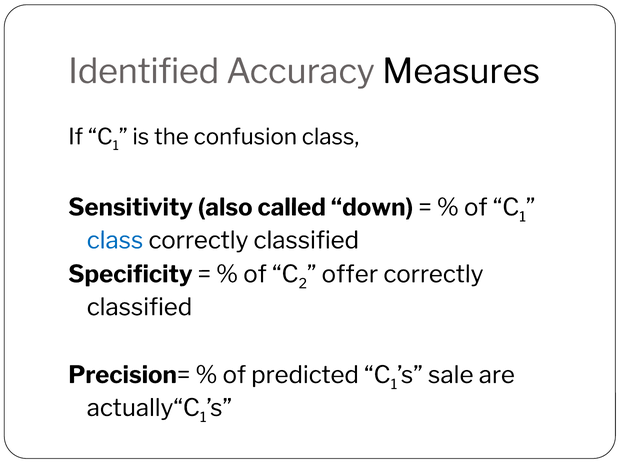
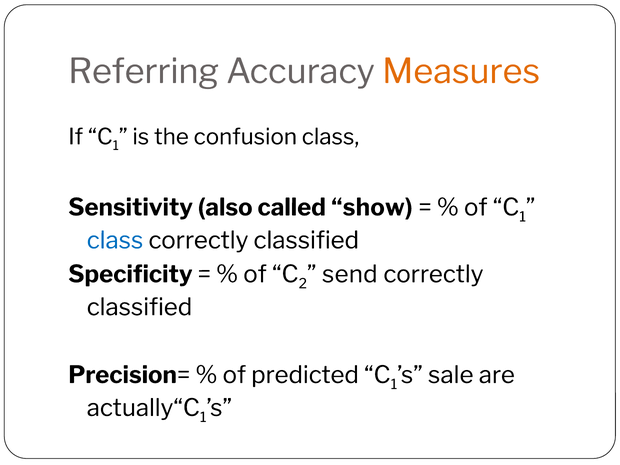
Identified: Identified -> Referring
Measures colour: black -> orange
down: down -> show
offer: offer -> send
